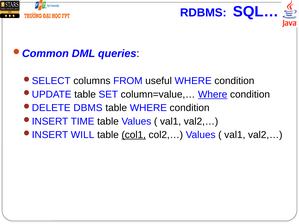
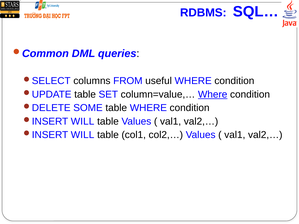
DBMS: DBMS -> SOME
TIME at (83, 122): TIME -> WILL
col1 underline: present -> none
